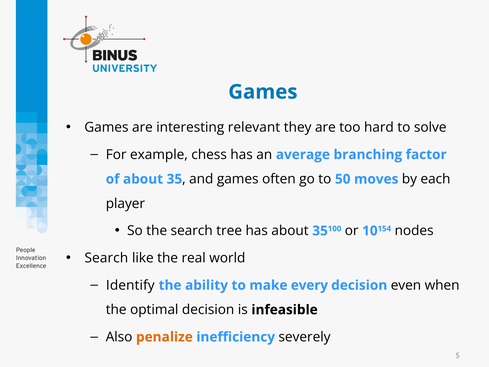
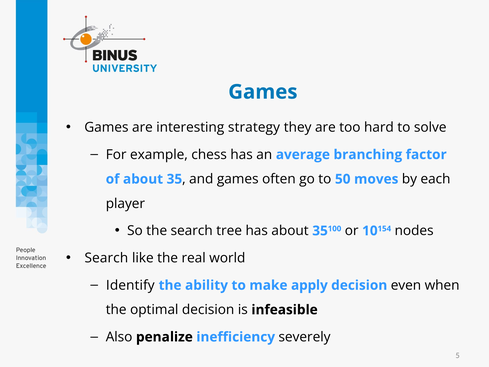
relevant: relevant -> strategy
every: every -> apply
penalize colour: orange -> black
